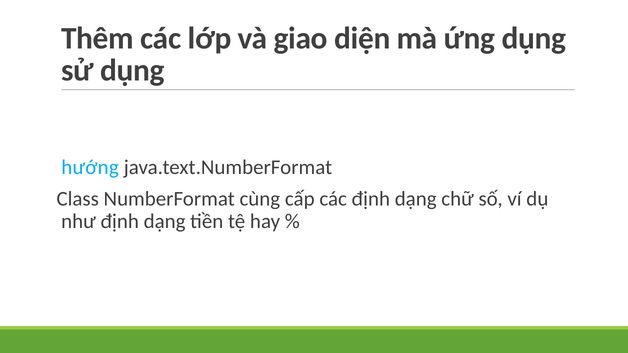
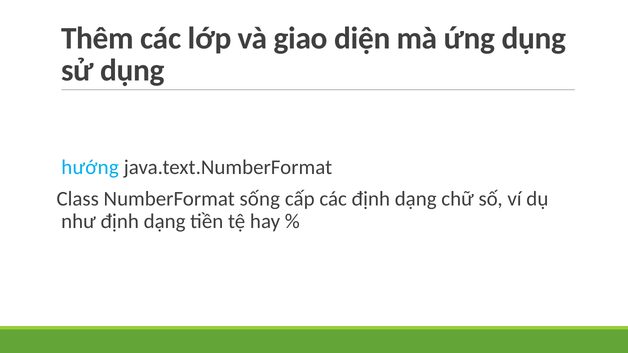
cùng: cùng -> sống
